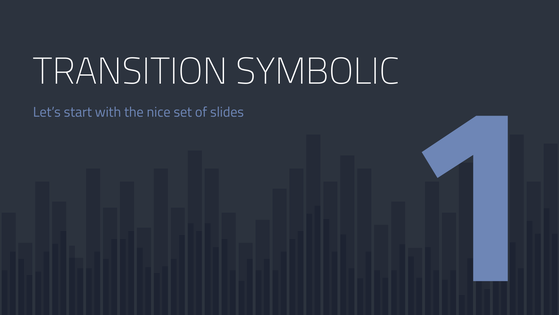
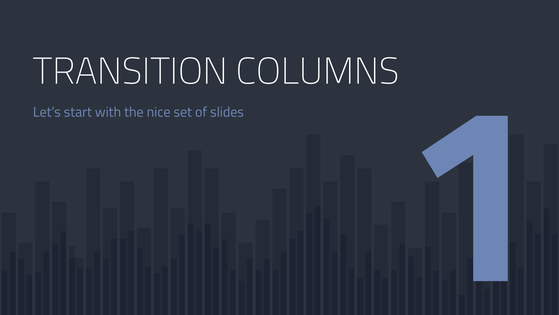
SYMBOLIC: SYMBOLIC -> COLUMNS
